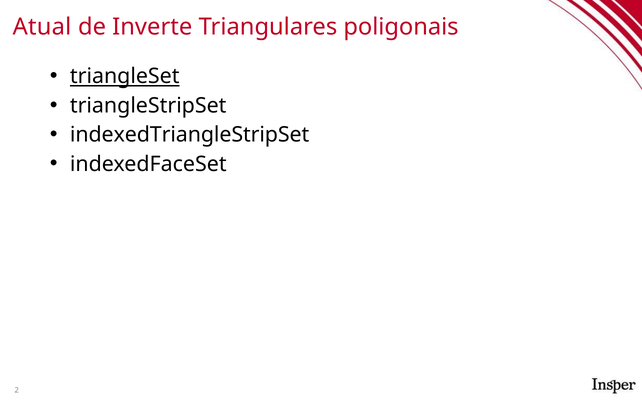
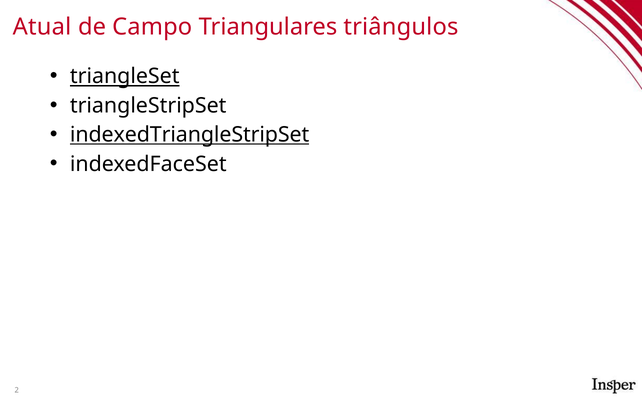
Inverte: Inverte -> Campo
poligonais: poligonais -> triângulos
indexedTriangleStripSet underline: none -> present
